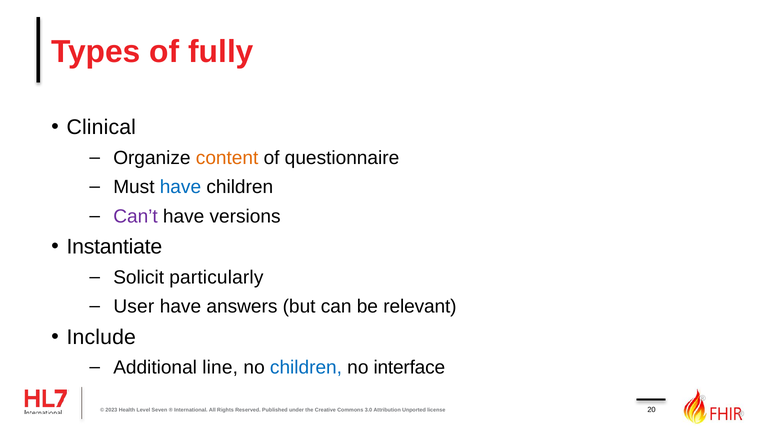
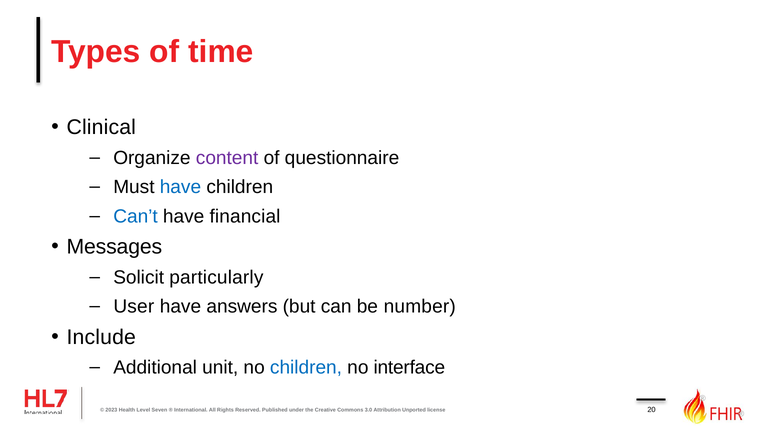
fully: fully -> time
content colour: orange -> purple
Can’t colour: purple -> blue
versions: versions -> financial
Instantiate: Instantiate -> Messages
relevant: relevant -> number
line: line -> unit
